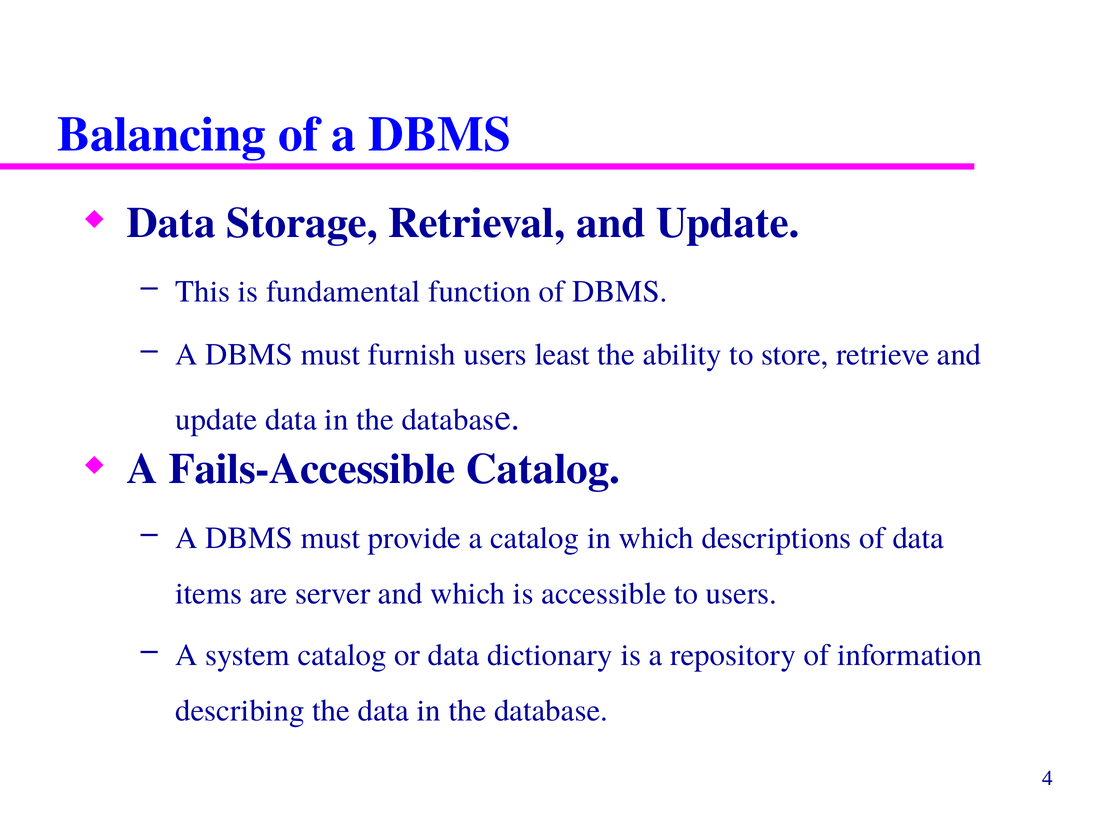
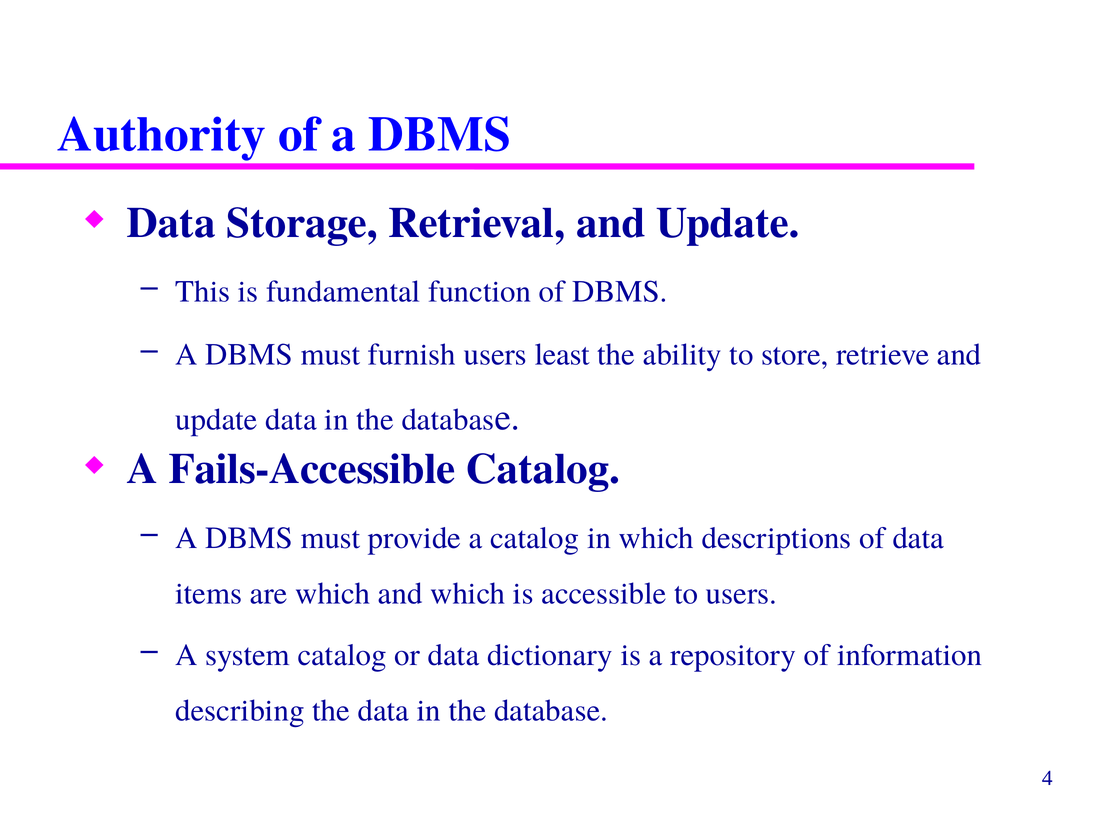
Balancing: Balancing -> Authority
are server: server -> which
